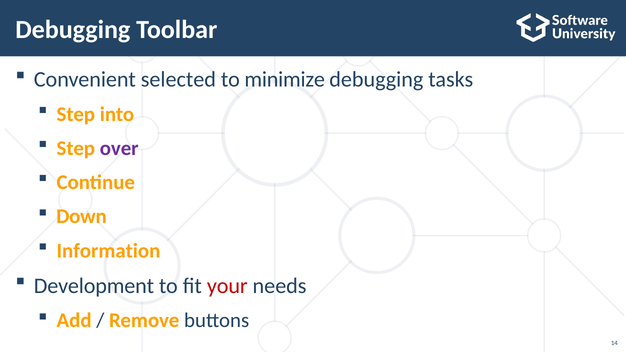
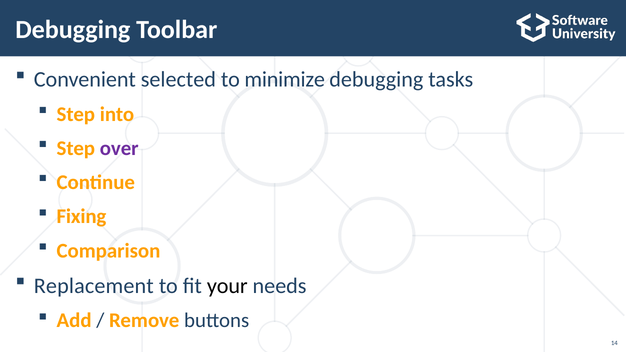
Down: Down -> Fixing
Information: Information -> Comparison
Development: Development -> Replacement
your colour: red -> black
